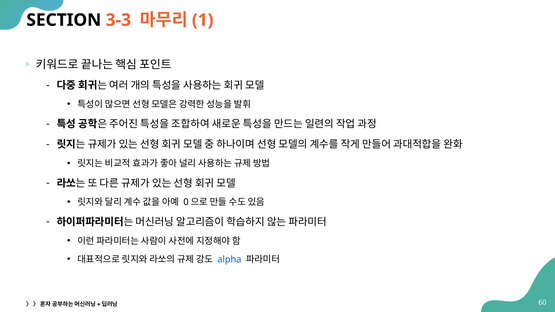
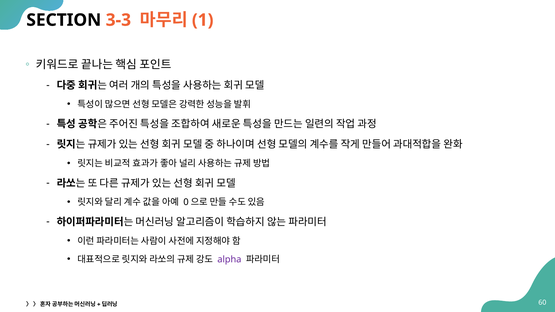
alpha colour: blue -> purple
